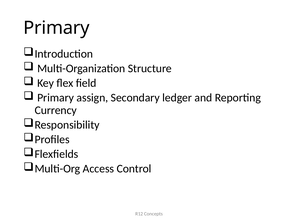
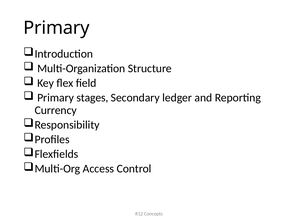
assign: assign -> stages
